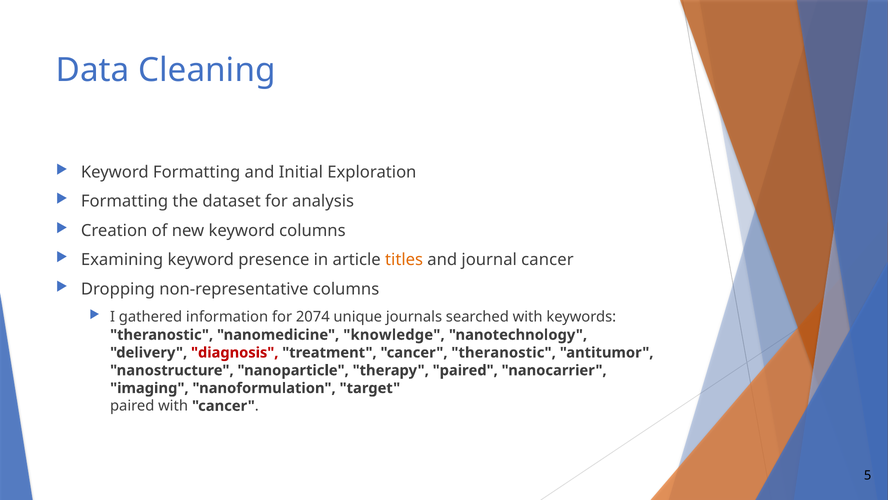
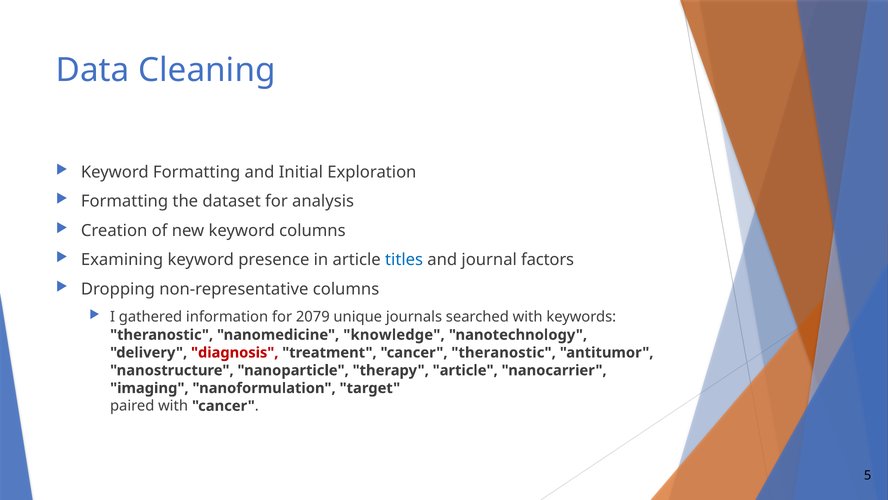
titles colour: orange -> blue
journal cancer: cancer -> factors
2074: 2074 -> 2079
therapy paired: paired -> article
